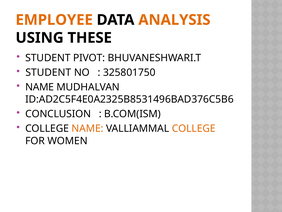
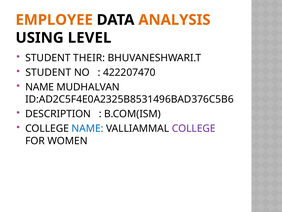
THESE: THESE -> LEVEL
PIVOT: PIVOT -> THEIR
325801750: 325801750 -> 422207470
CONCLUSION: CONCLUSION -> DESCRIPTION
NAME at (87, 128) colour: orange -> blue
COLLEGE at (194, 128) colour: orange -> purple
